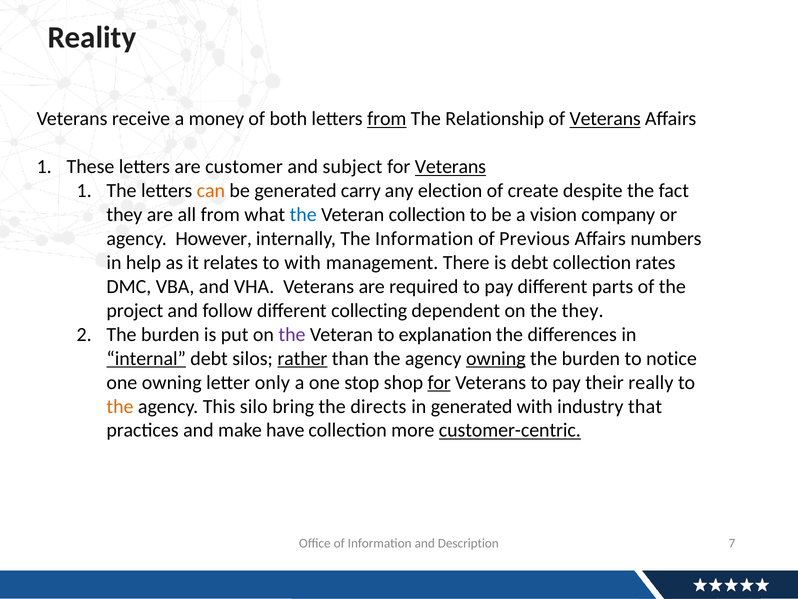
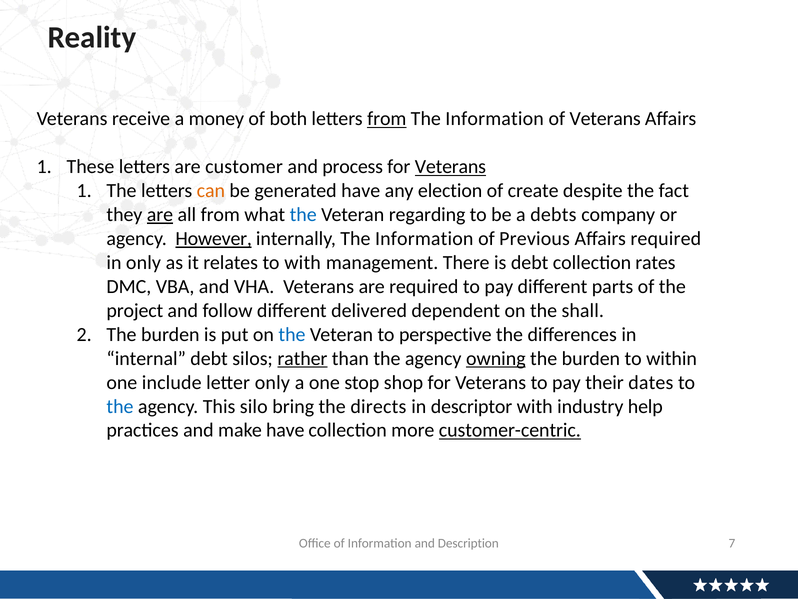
Relationship at (495, 119): Relationship -> Information
Veterans at (605, 119) underline: present -> none
subject: subject -> process
generated carry: carry -> have
are at (160, 215) underline: none -> present
Veteran collection: collection -> regarding
vision: vision -> debts
However underline: none -> present
Affairs numbers: numbers -> required
in help: help -> only
collecting: collecting -> delivered
the they: they -> shall
the at (292, 334) colour: purple -> blue
explanation: explanation -> perspective
internal underline: present -> none
notice: notice -> within
one owning: owning -> include
for at (439, 382) underline: present -> none
really: really -> dates
the at (120, 406) colour: orange -> blue
in generated: generated -> descriptor
that: that -> help
